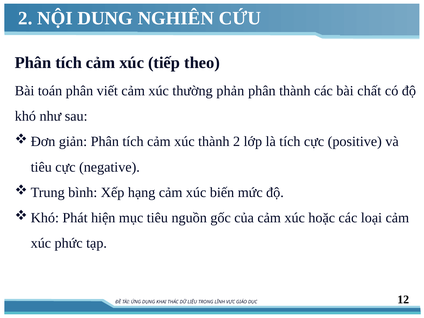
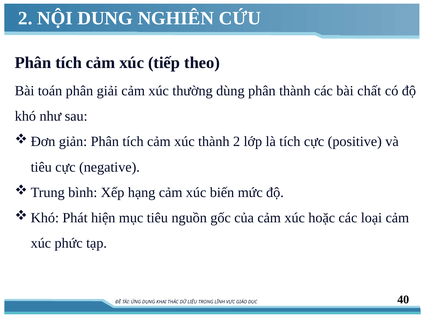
viết: viết -> giải
phản: phản -> dùng
12: 12 -> 40
